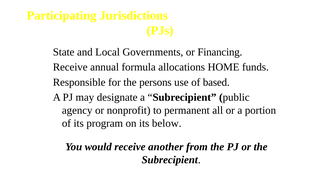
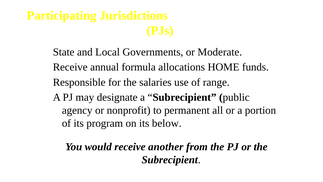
Financing: Financing -> Moderate
persons: persons -> salaries
based: based -> range
